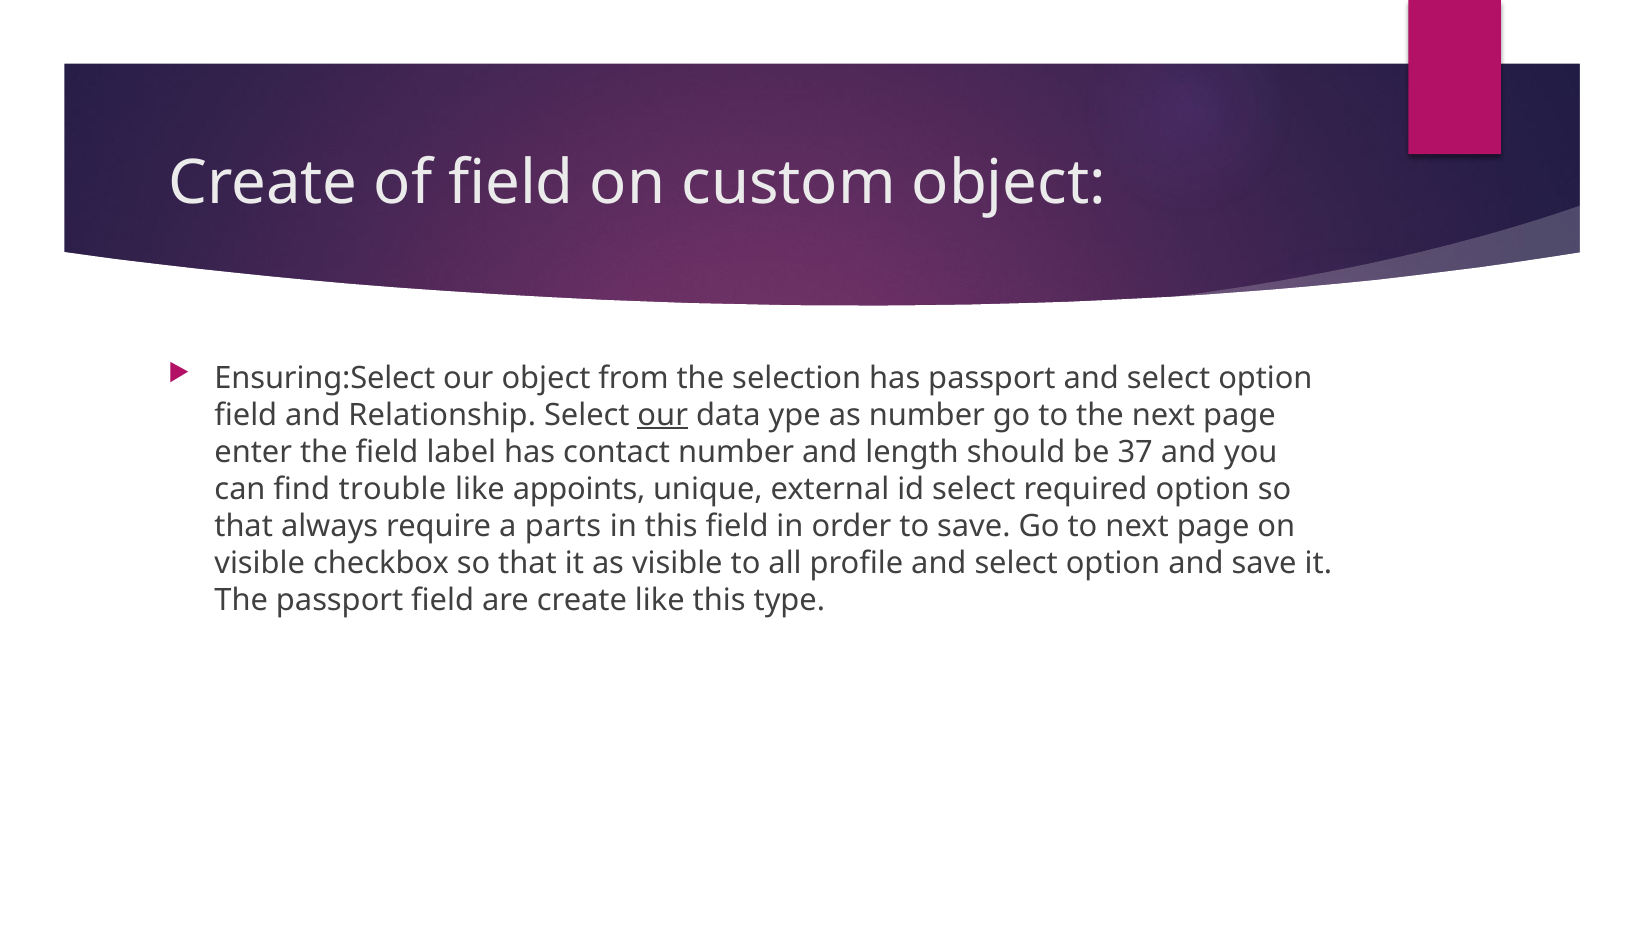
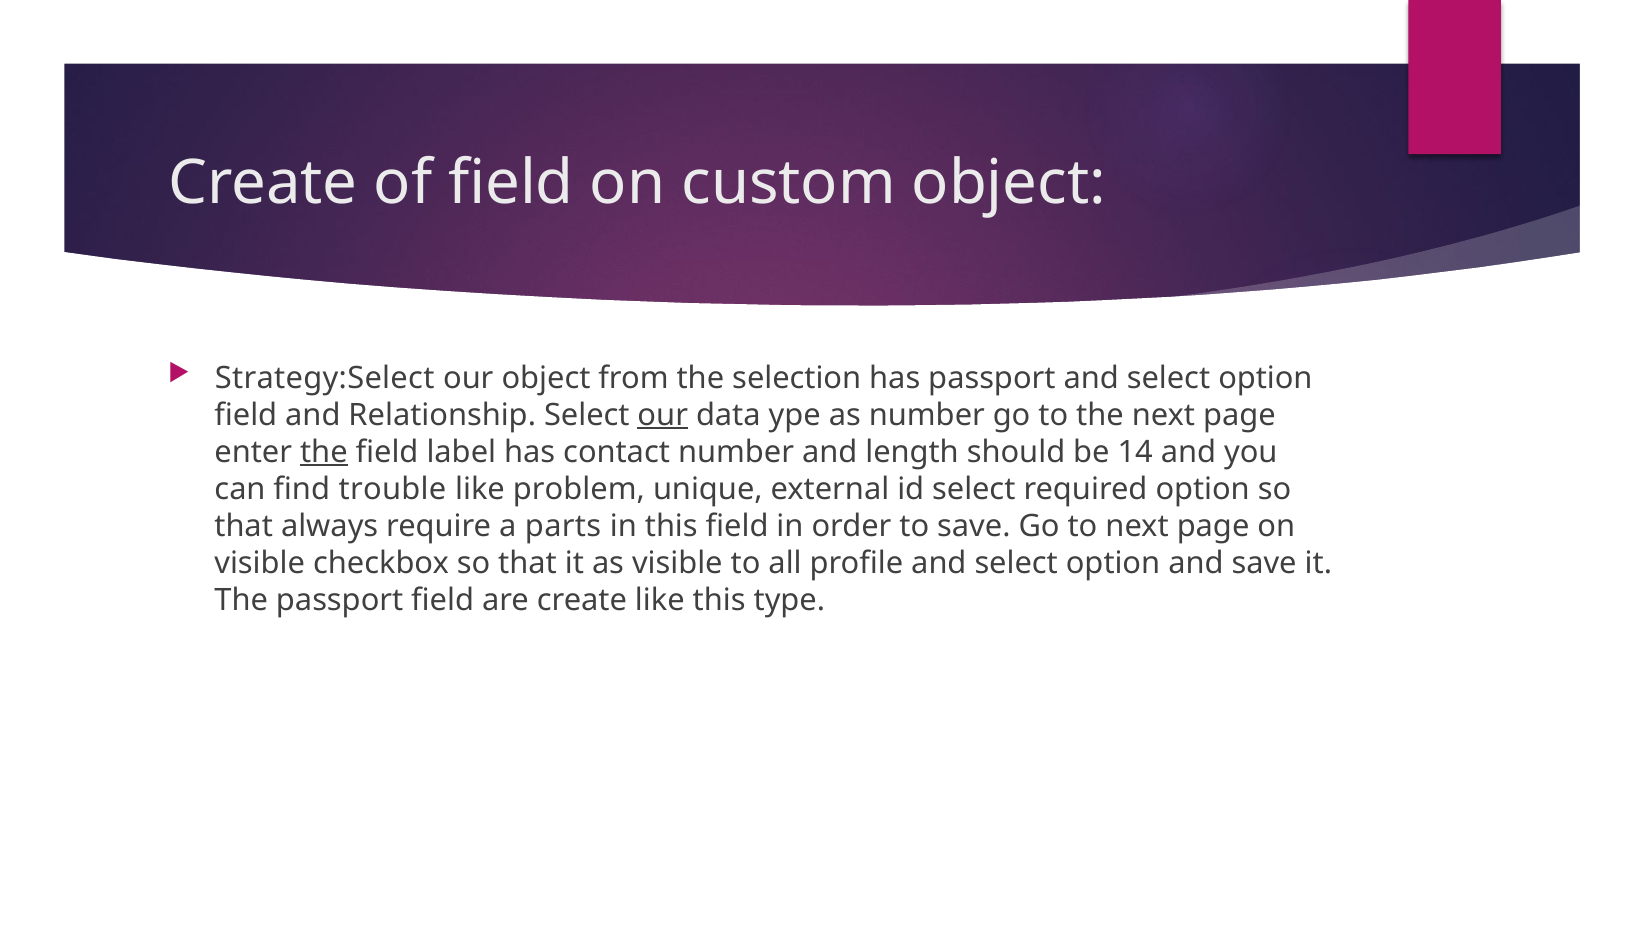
Ensuring:Select: Ensuring:Select -> Strategy:Select
the at (324, 452) underline: none -> present
37: 37 -> 14
appoints: appoints -> problem
